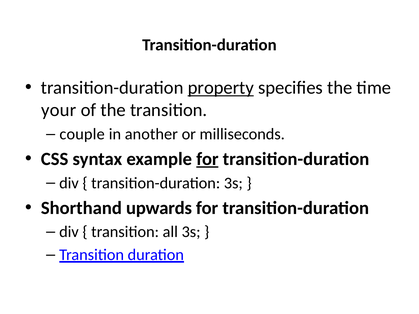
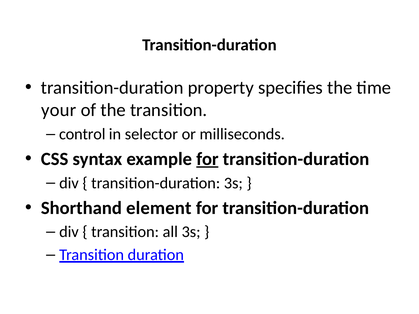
property underline: present -> none
couple: couple -> control
another: another -> selector
upwards: upwards -> element
